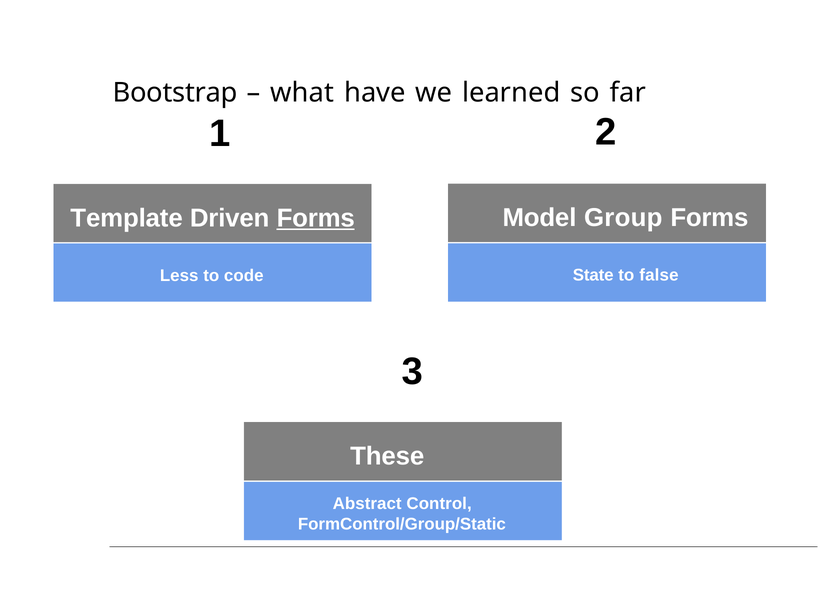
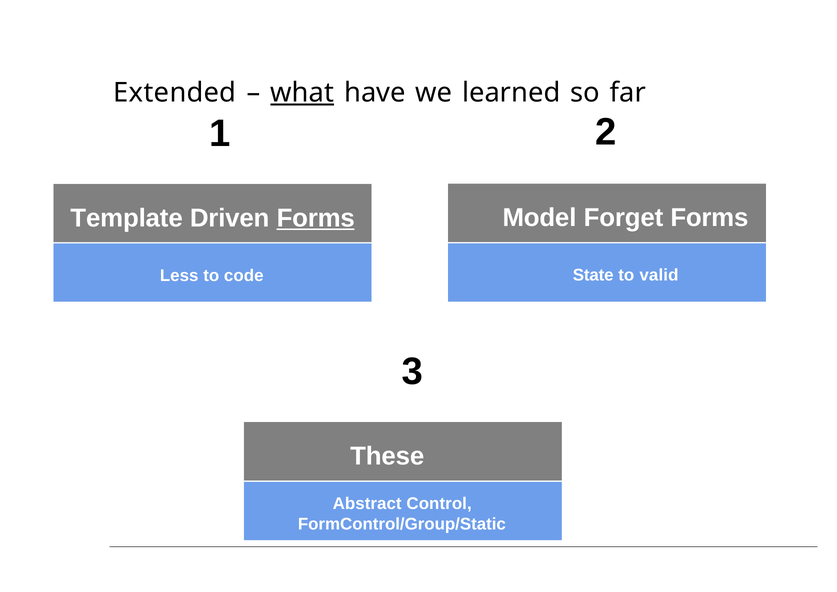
Bootstrap: Bootstrap -> Extended
what underline: none -> present
Group: Group -> Forget
false: false -> valid
